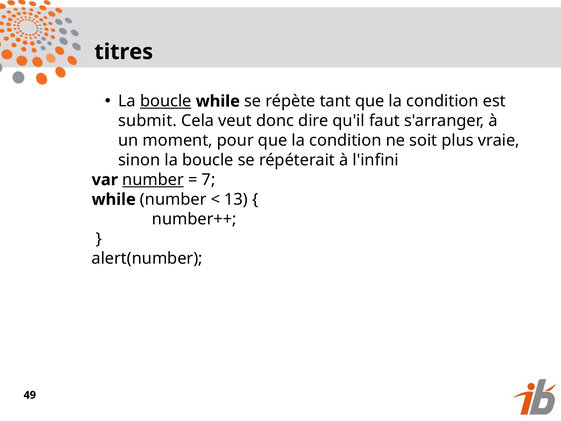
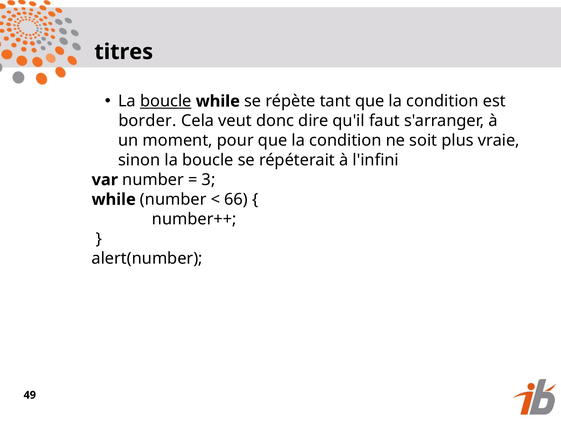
submit: submit -> border
number at (153, 180) underline: present -> none
7: 7 -> 3
13: 13 -> 66
